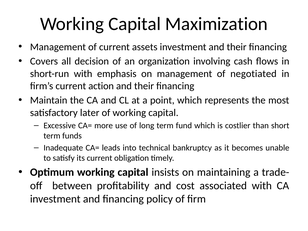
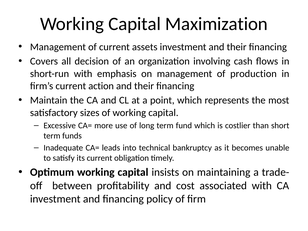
negotiated: negotiated -> production
later: later -> sizes
